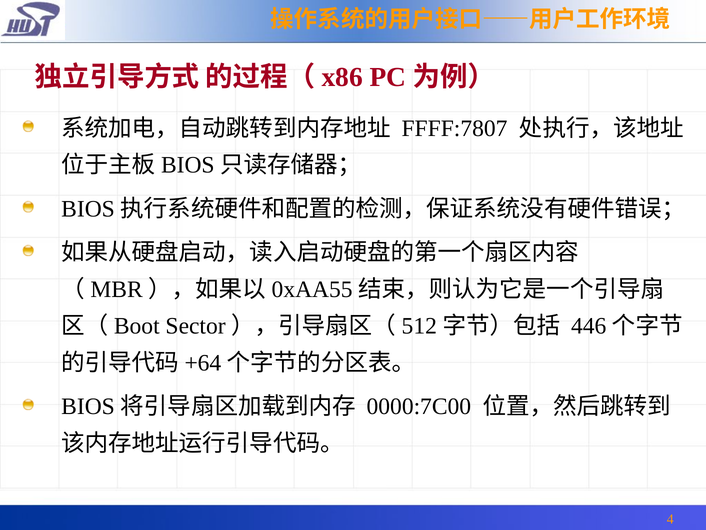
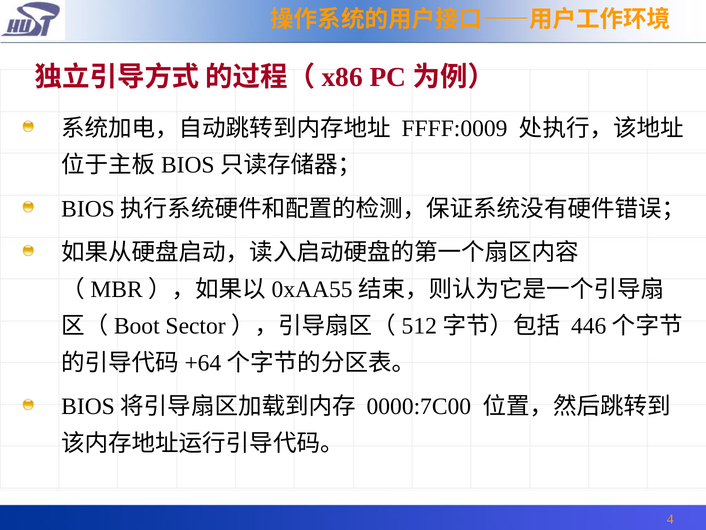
FFFF:7807: FFFF:7807 -> FFFF:0009
